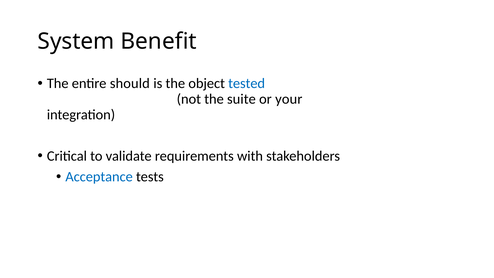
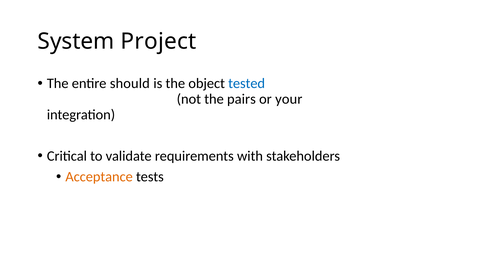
Benefit: Benefit -> Project
suite: suite -> pairs
Acceptance colour: blue -> orange
